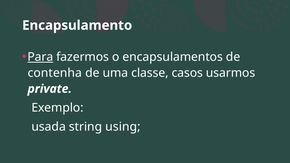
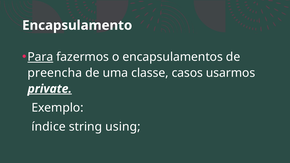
contenha: contenha -> preencha
private underline: none -> present
usada: usada -> índice
